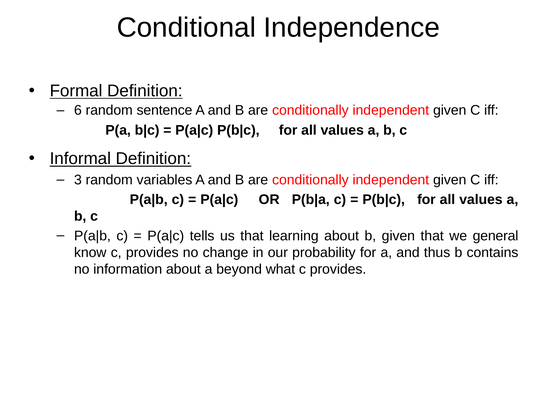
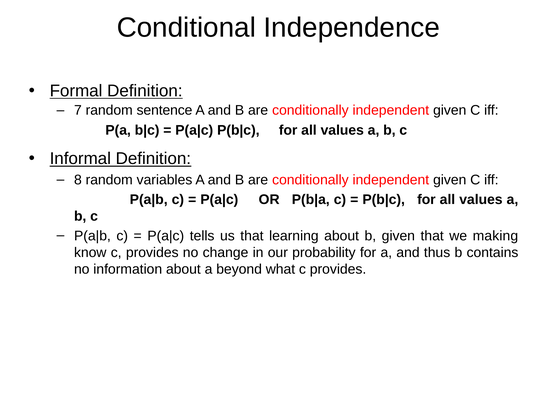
6: 6 -> 7
3: 3 -> 8
general: general -> making
